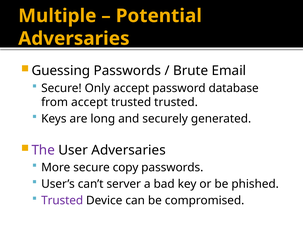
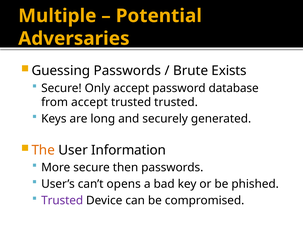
Email: Email -> Exists
The colour: purple -> orange
User Adversaries: Adversaries -> Information
copy: copy -> then
server: server -> opens
